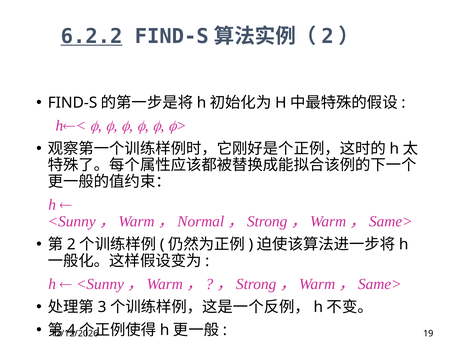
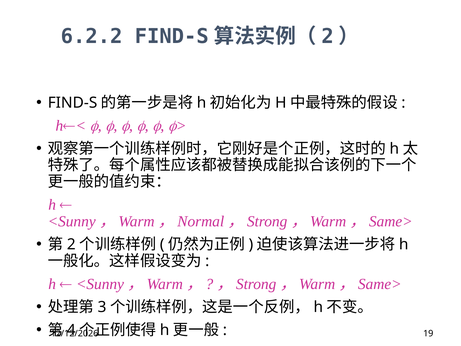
6.2.2 underline: present -> none
